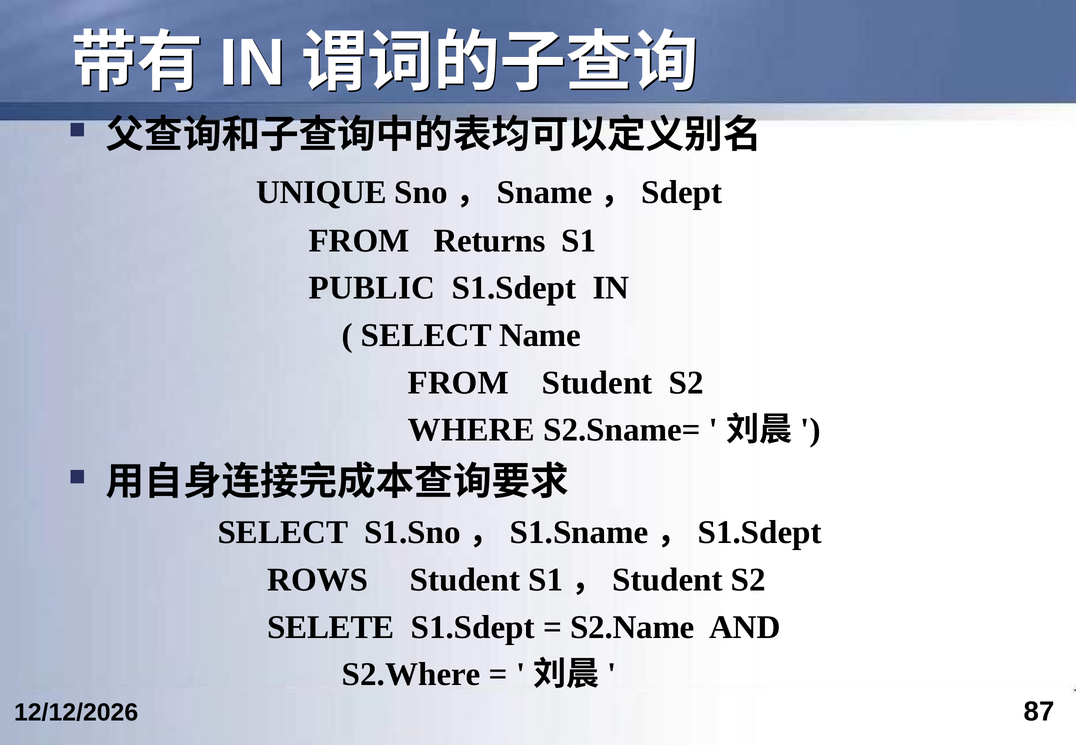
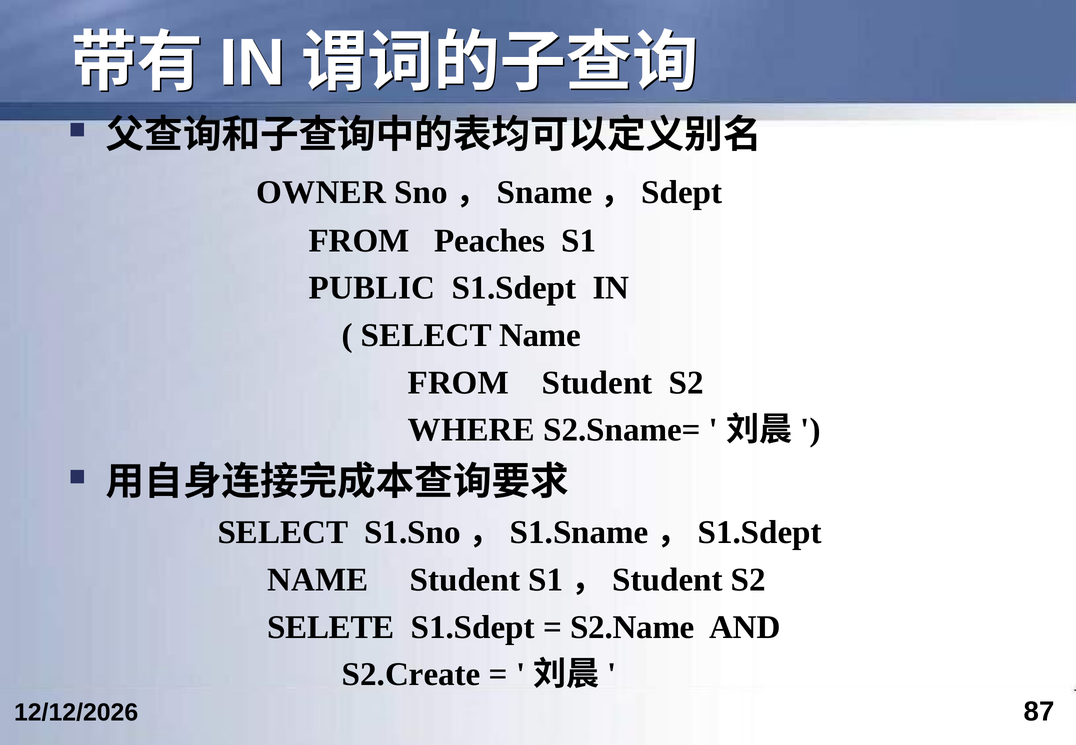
UNIQUE: UNIQUE -> OWNER
Returns: Returns -> Peaches
ROWS at (318, 580): ROWS -> NAME
S2.Where: S2.Where -> S2.Create
